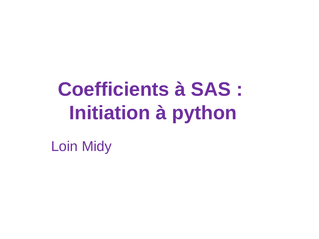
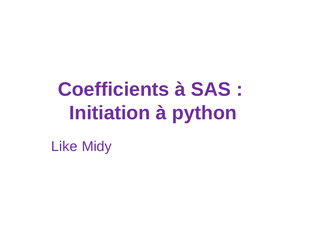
Loin: Loin -> Like
